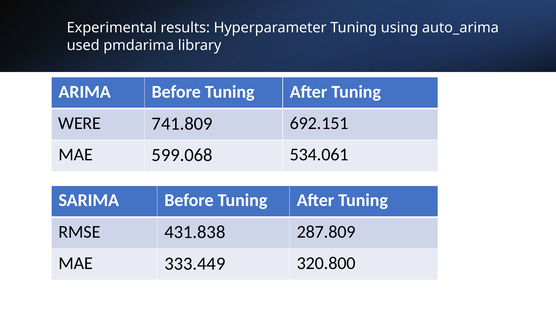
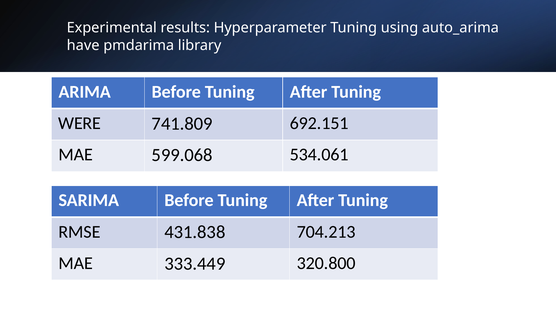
used: used -> have
287.809: 287.809 -> 704.213
